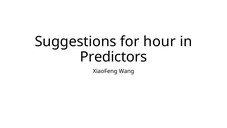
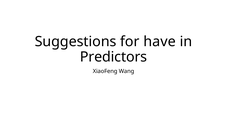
hour: hour -> have
